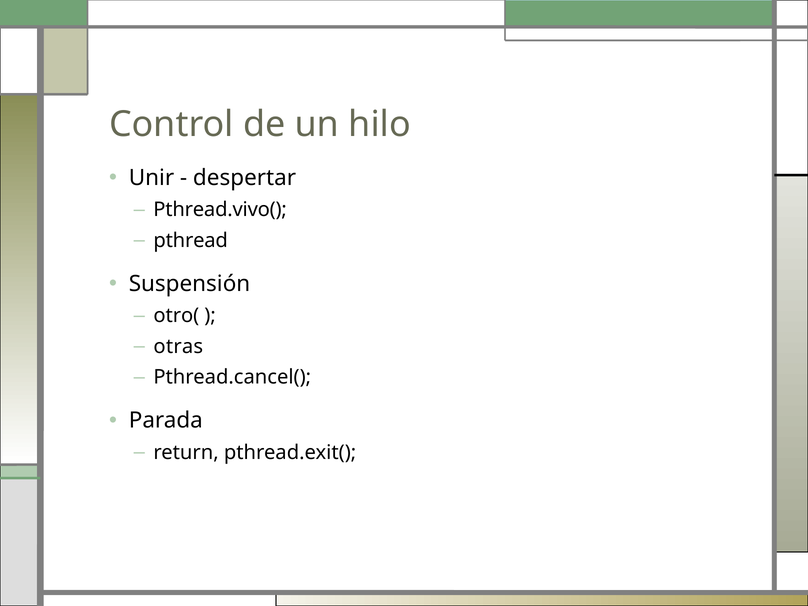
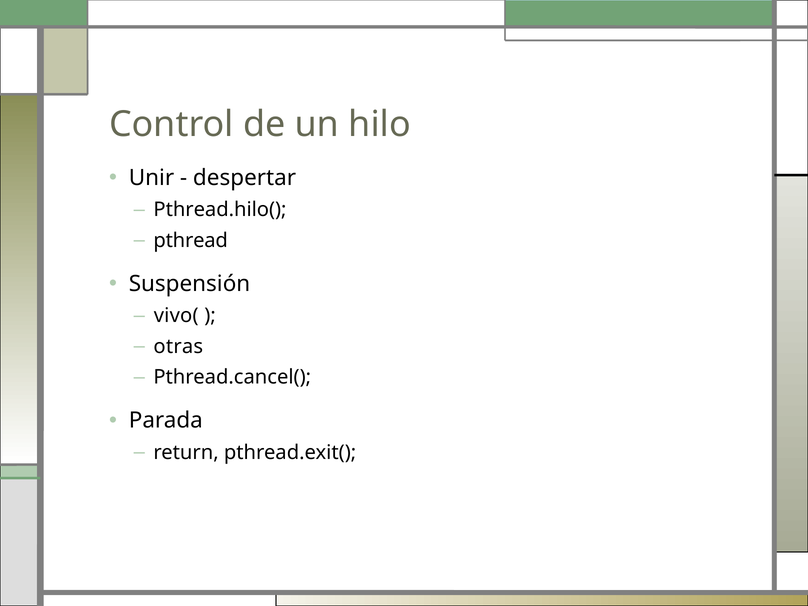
Pthread.vivo(: Pthread.vivo( -> Pthread.hilo(
otro(: otro( -> vivo(
